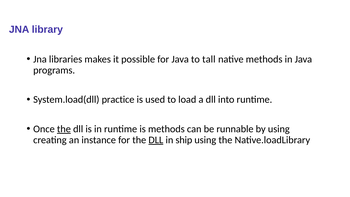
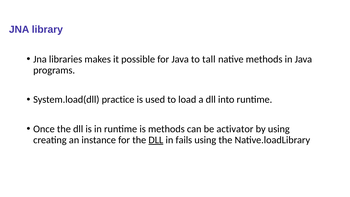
the at (64, 129) underline: present -> none
runnable: runnable -> activator
ship: ship -> fails
